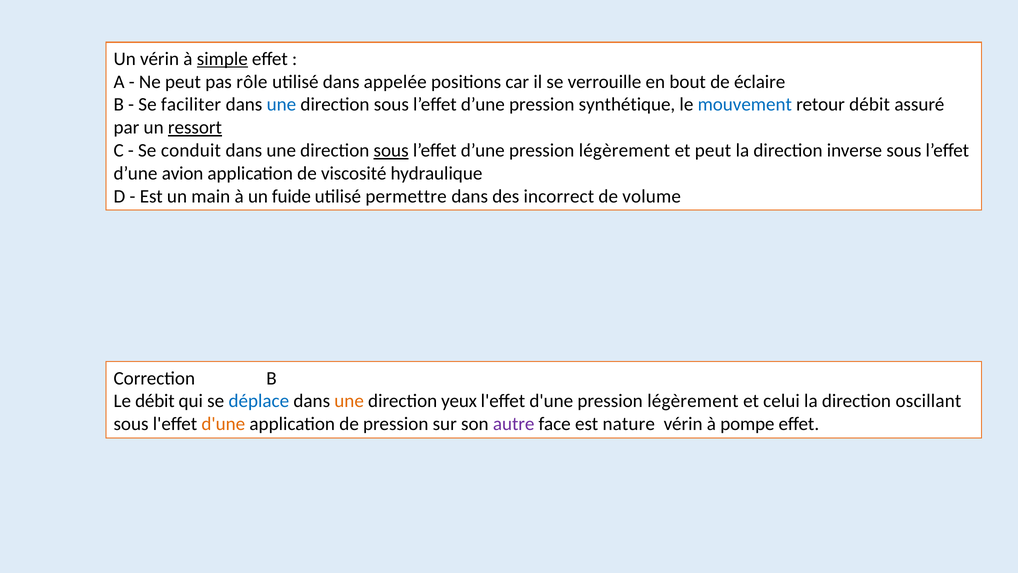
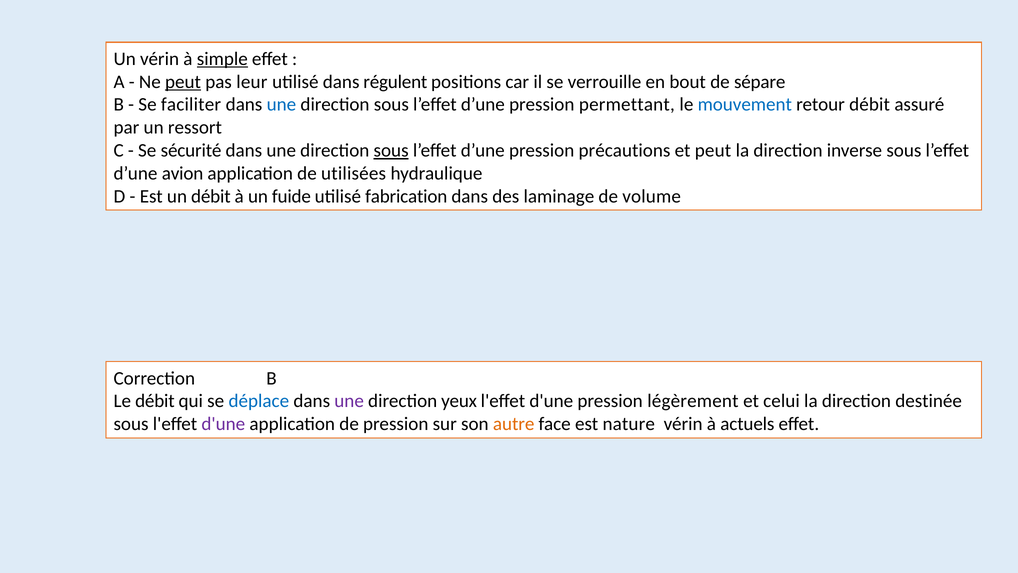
peut at (183, 82) underline: none -> present
rôle: rôle -> leur
appelée: appelée -> régulent
éclaire: éclaire -> sépare
synthétique: synthétique -> permettant
ressort underline: present -> none
conduit: conduit -> sécurité
d’une pression légèrement: légèrement -> précautions
viscosité: viscosité -> utilisées
un main: main -> débit
permettre: permettre -> fabrication
incorrect: incorrect -> laminage
une at (349, 401) colour: orange -> purple
oscillant: oscillant -> destinée
d'une at (223, 424) colour: orange -> purple
autre colour: purple -> orange
pompe: pompe -> actuels
